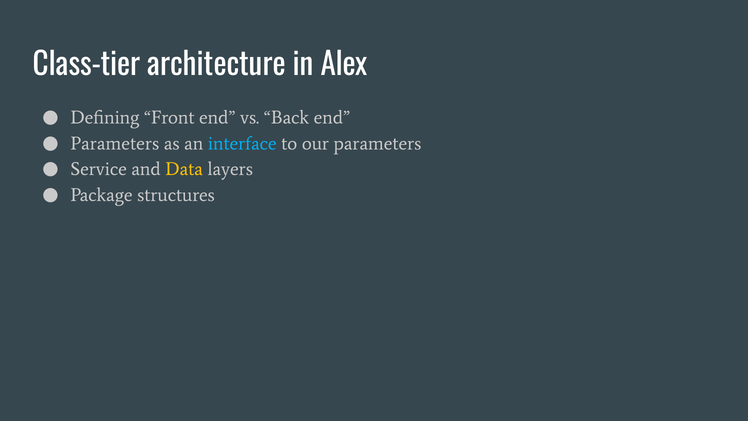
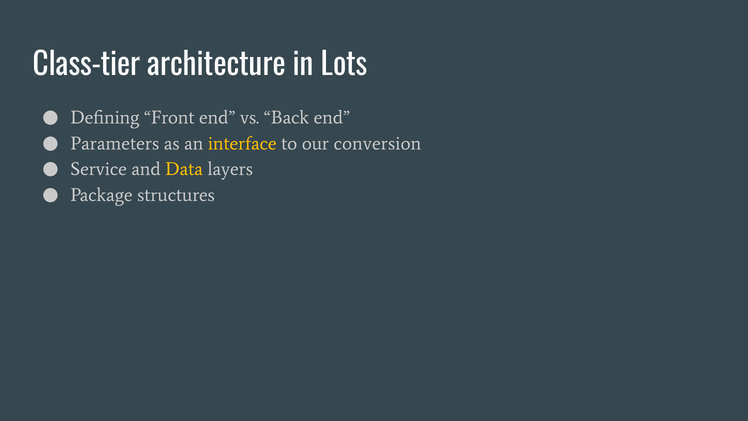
Alex: Alex -> Lots
interface colour: light blue -> yellow
our parameters: parameters -> conversion
